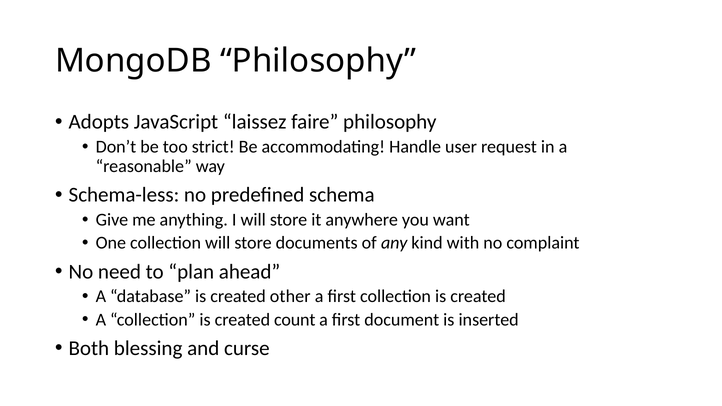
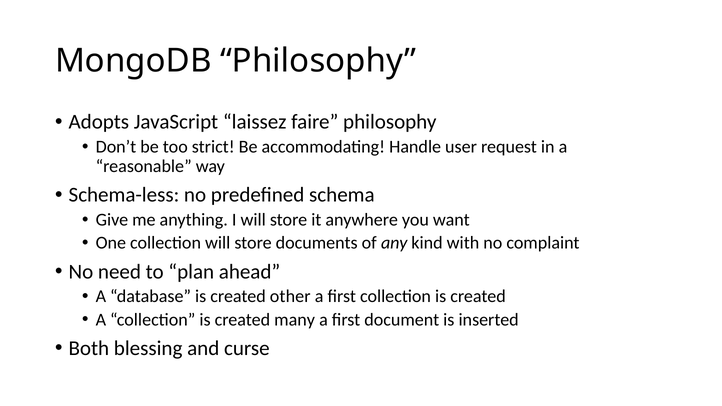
count: count -> many
